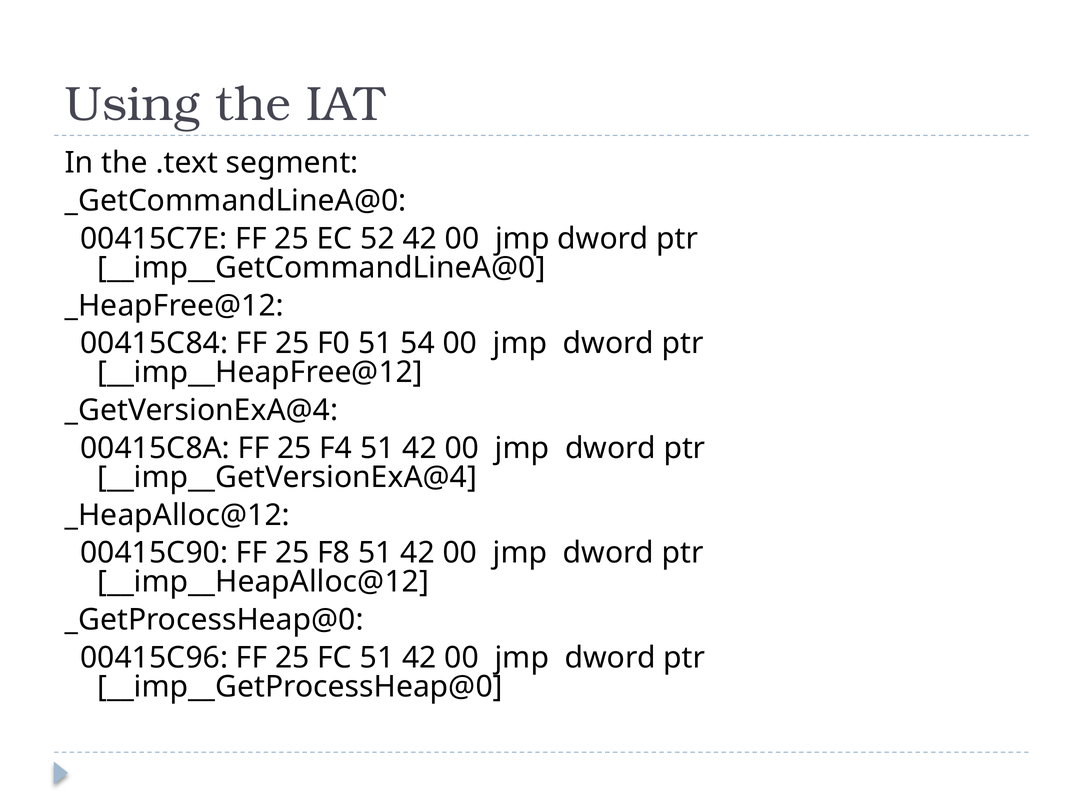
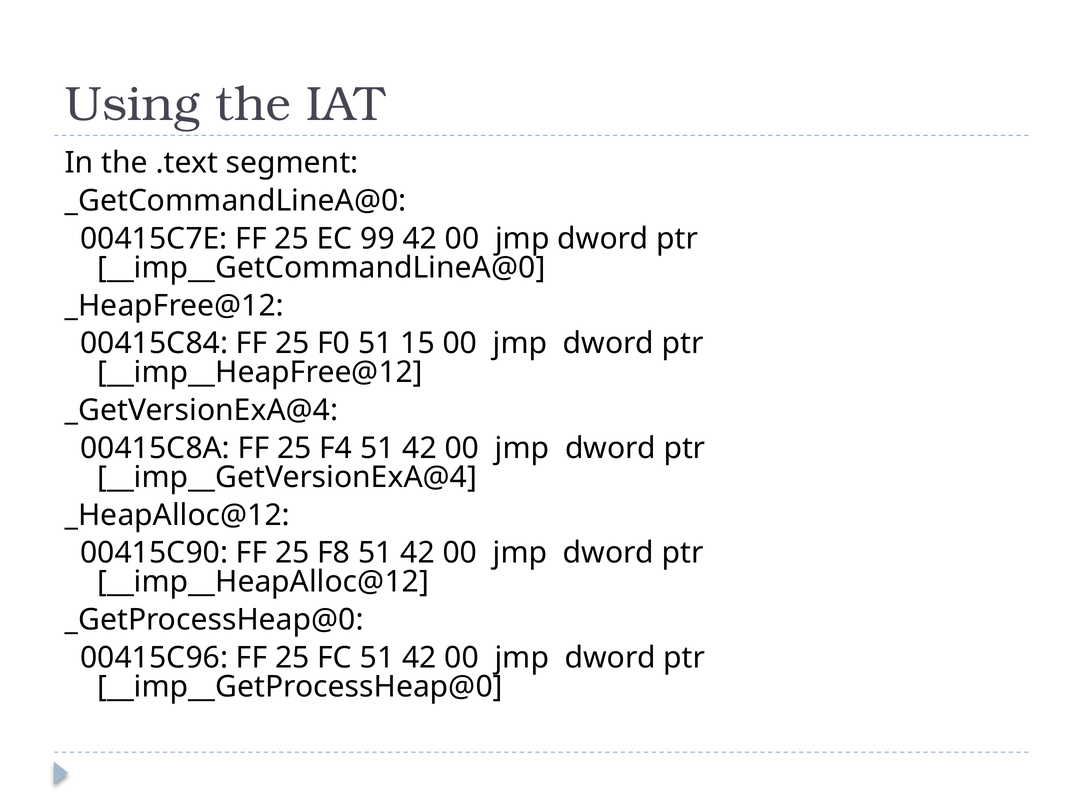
52: 52 -> 99
54: 54 -> 15
